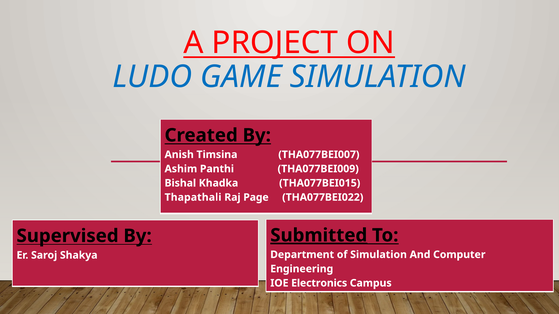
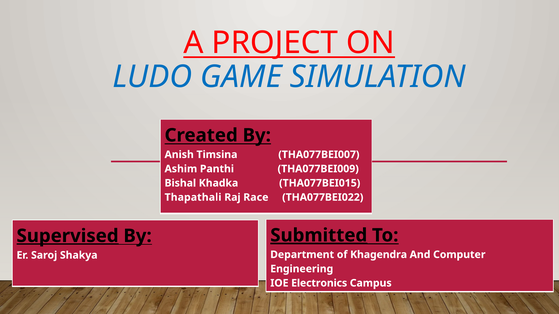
Page: Page -> Race
Supervised underline: none -> present
of Simulation: Simulation -> Khagendra
